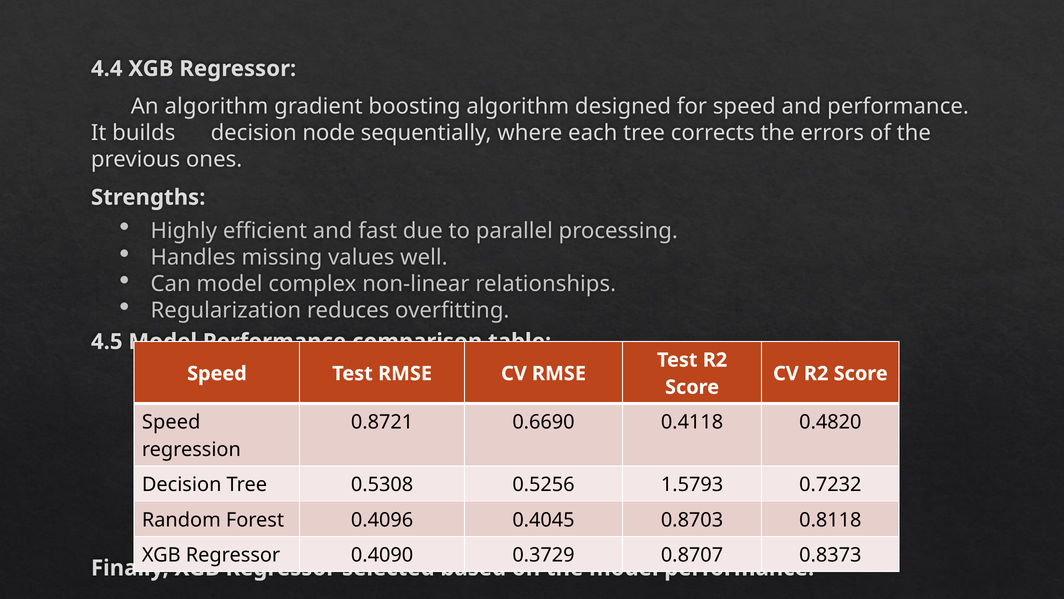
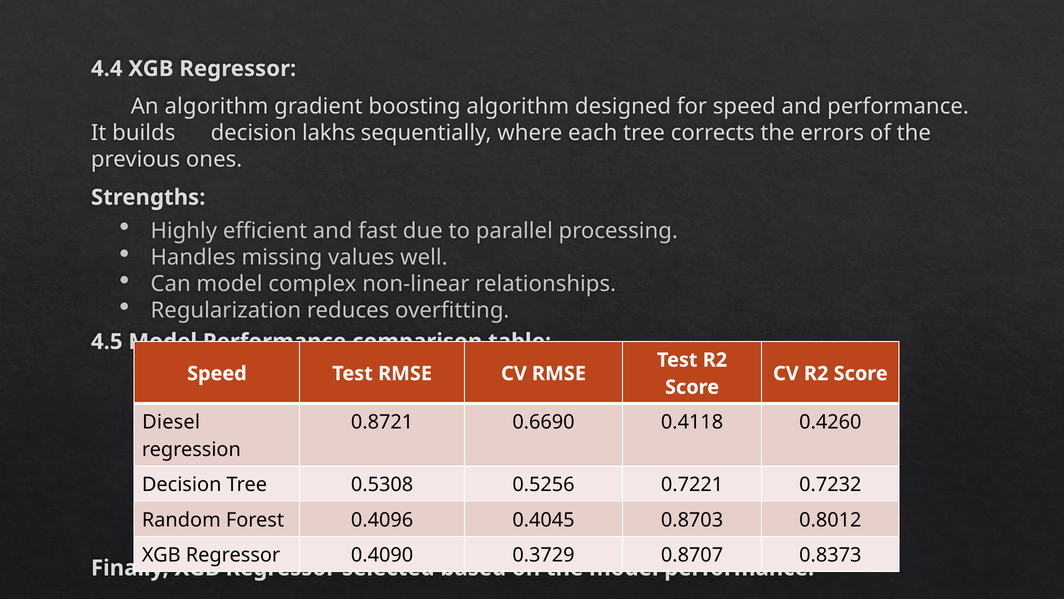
node: node -> lakhs
Speed at (171, 422): Speed -> Diesel
0.4820: 0.4820 -> 0.4260
1.5793: 1.5793 -> 0.7221
0.8118: 0.8118 -> 0.8012
